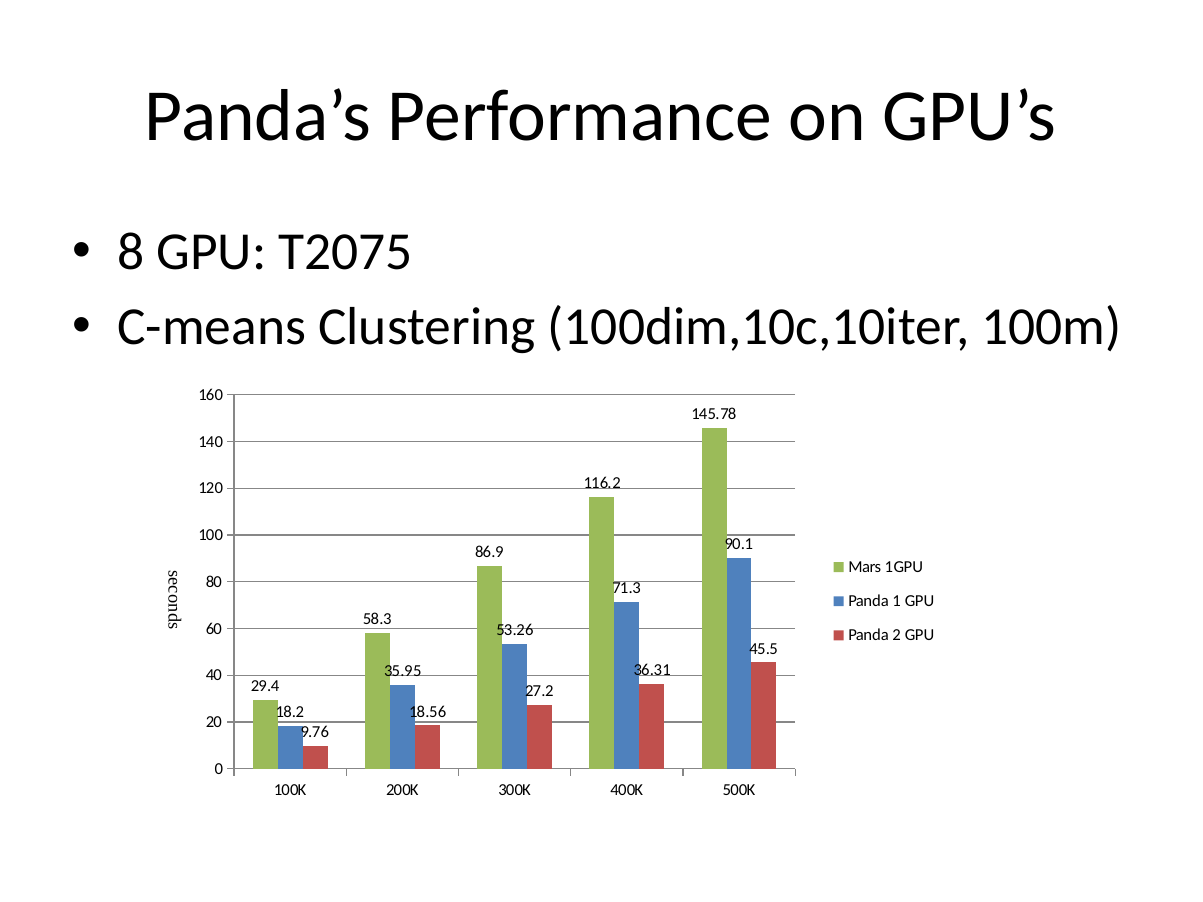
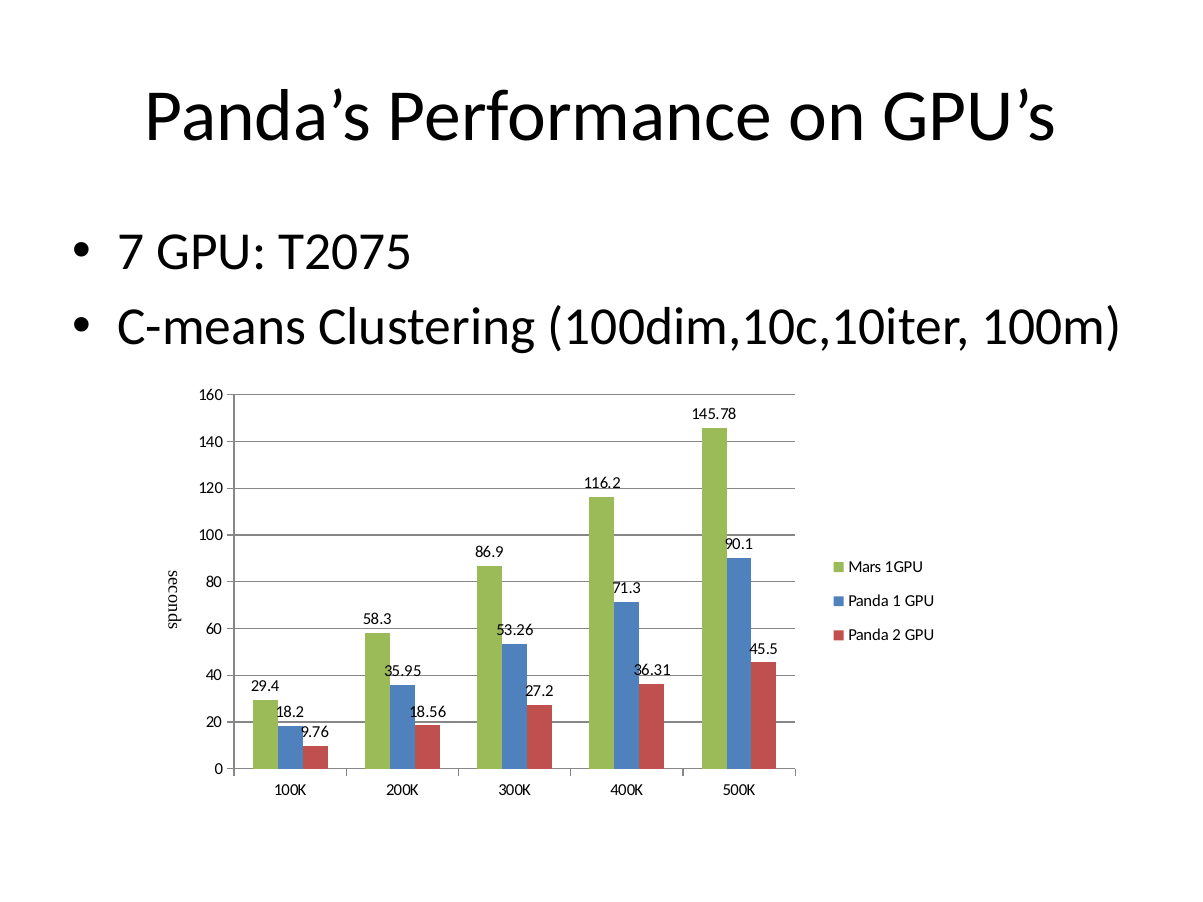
8: 8 -> 7
